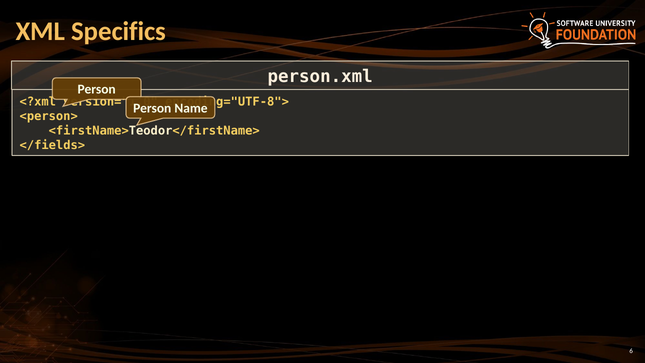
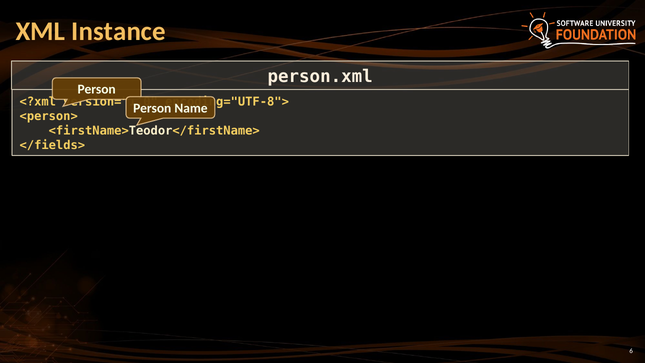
Specifics: Specifics -> Instance
